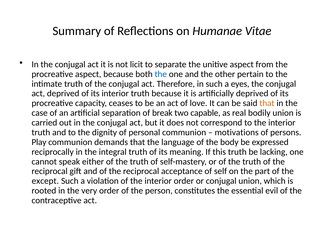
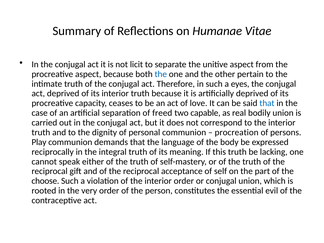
that at (267, 103) colour: orange -> blue
break: break -> freed
motivations: motivations -> procreation
except: except -> choose
